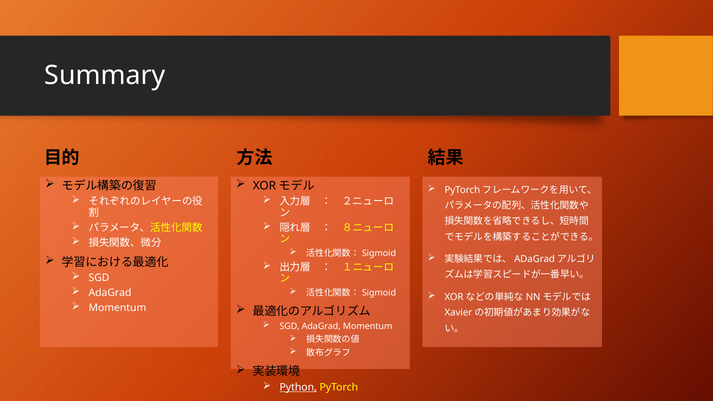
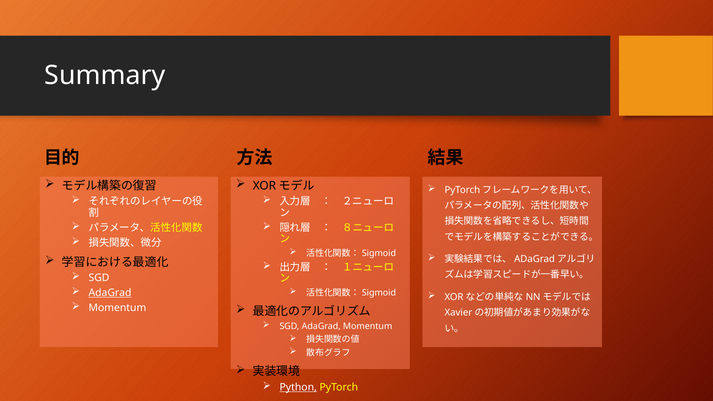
AdaGrad at (110, 293) underline: none -> present
